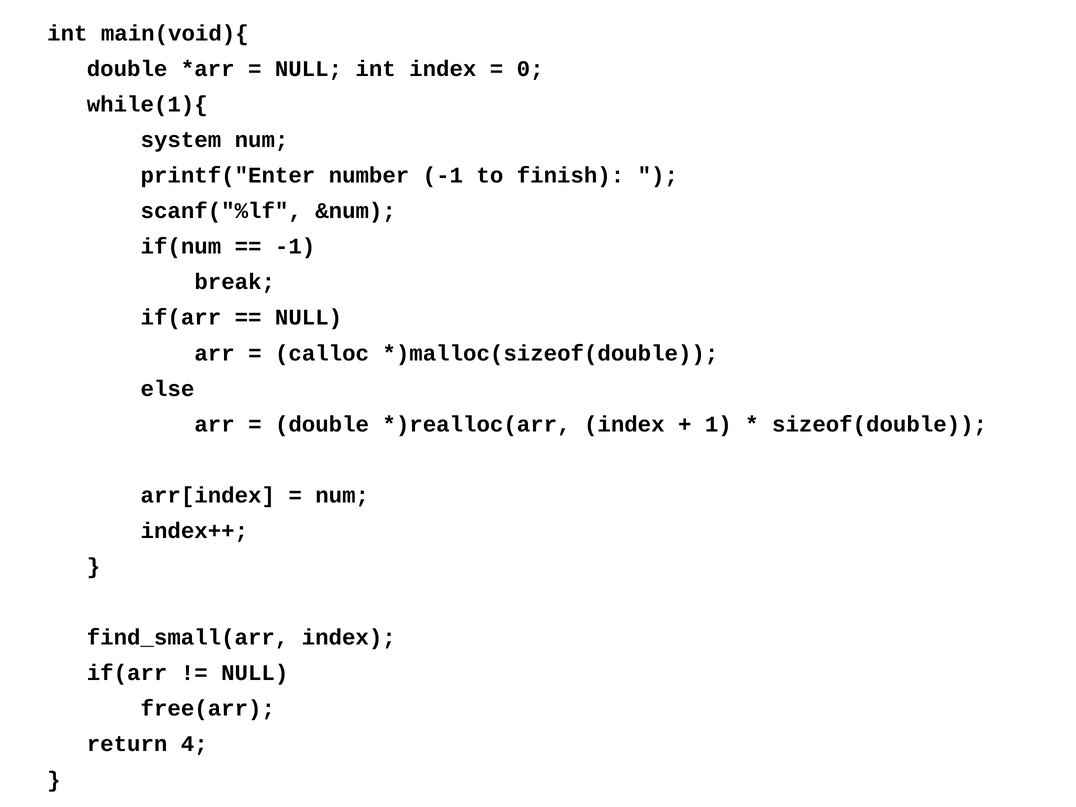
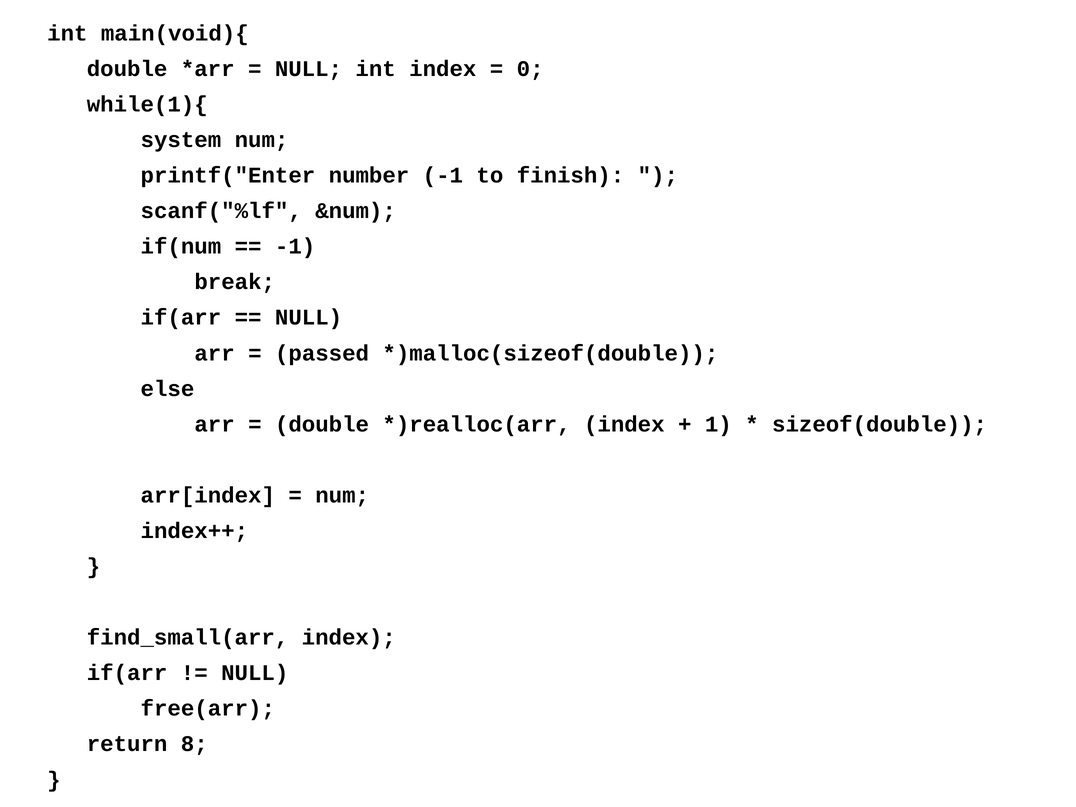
calloc: calloc -> passed
4: 4 -> 8
